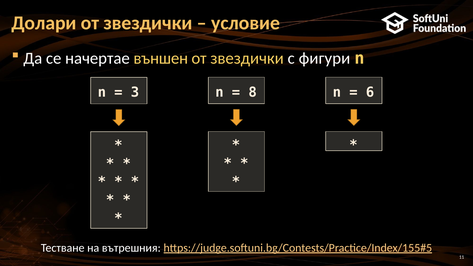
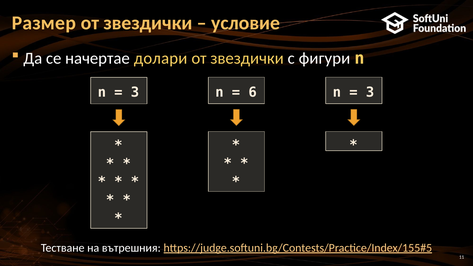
Долари: Долари -> Размер
външен: външен -> долари
8: 8 -> 6
6 at (370, 92): 6 -> 3
